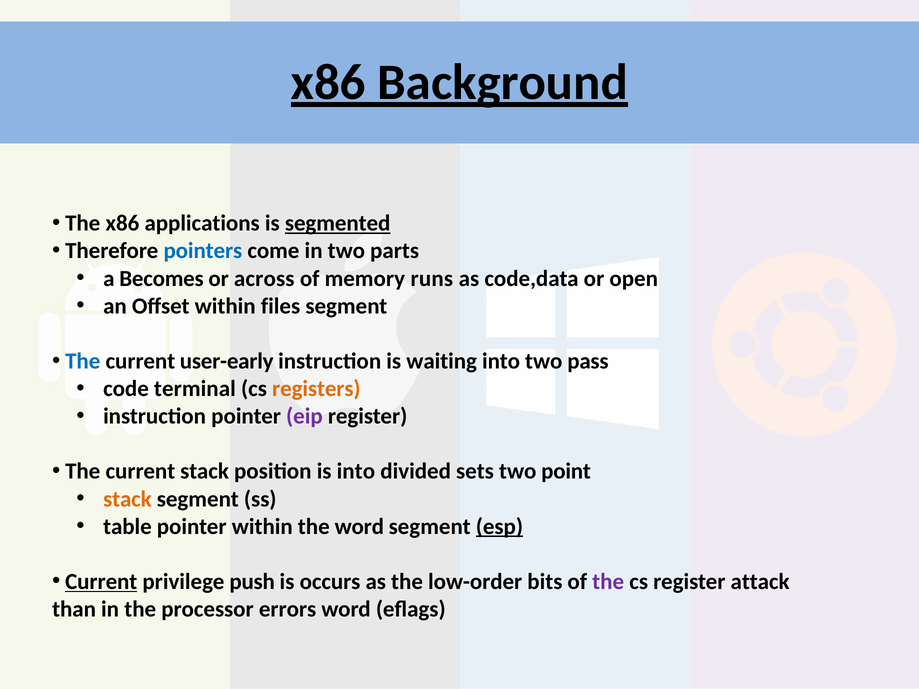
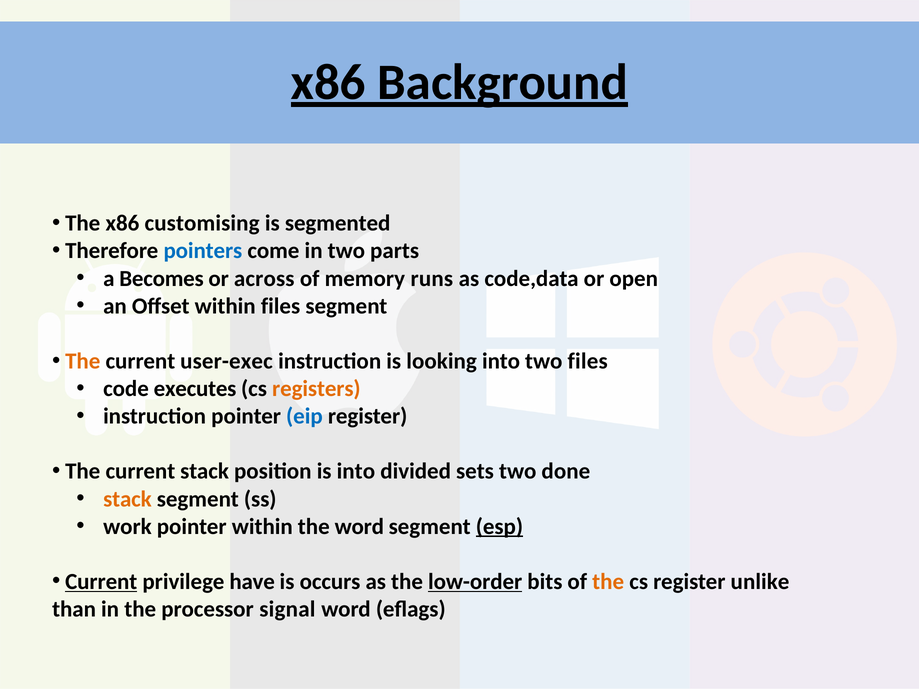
applications: applications -> customising
segmented underline: present -> none
The at (83, 361) colour: blue -> orange
user-early: user-early -> user-exec
waiting: waiting -> looking
two pass: pass -> files
terminal: terminal -> executes
eip colour: purple -> blue
point: point -> done
table: table -> work
push: push -> have
low-order underline: none -> present
the at (608, 582) colour: purple -> orange
attack: attack -> unlike
errors: errors -> signal
